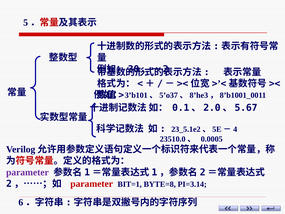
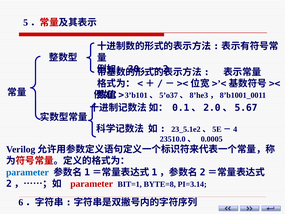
parameter at (27, 172) colour: purple -> blue
